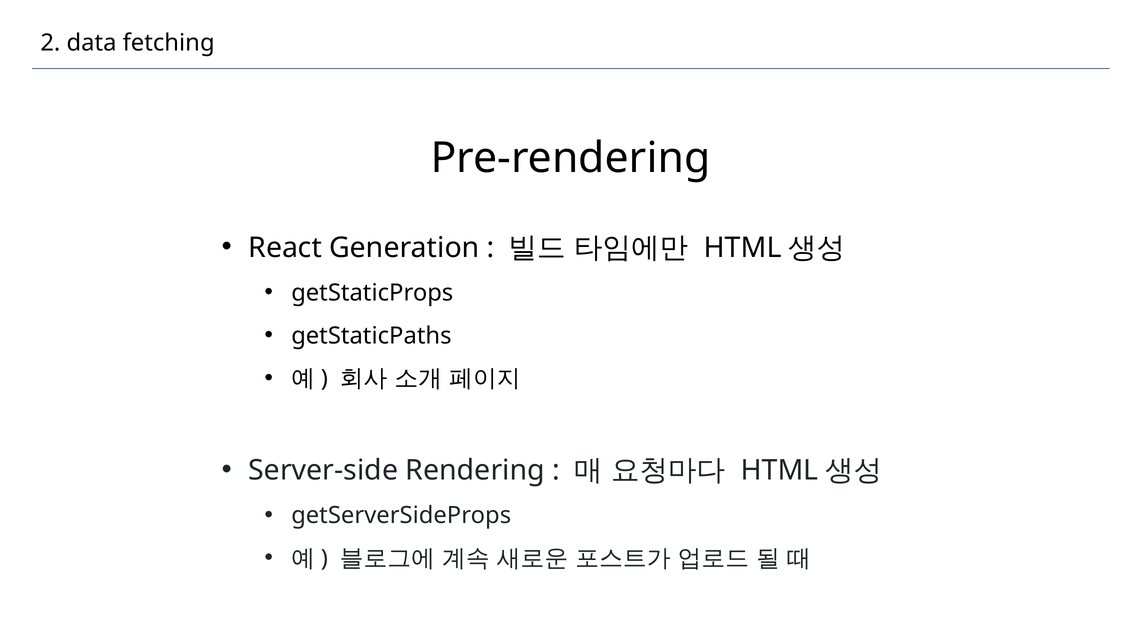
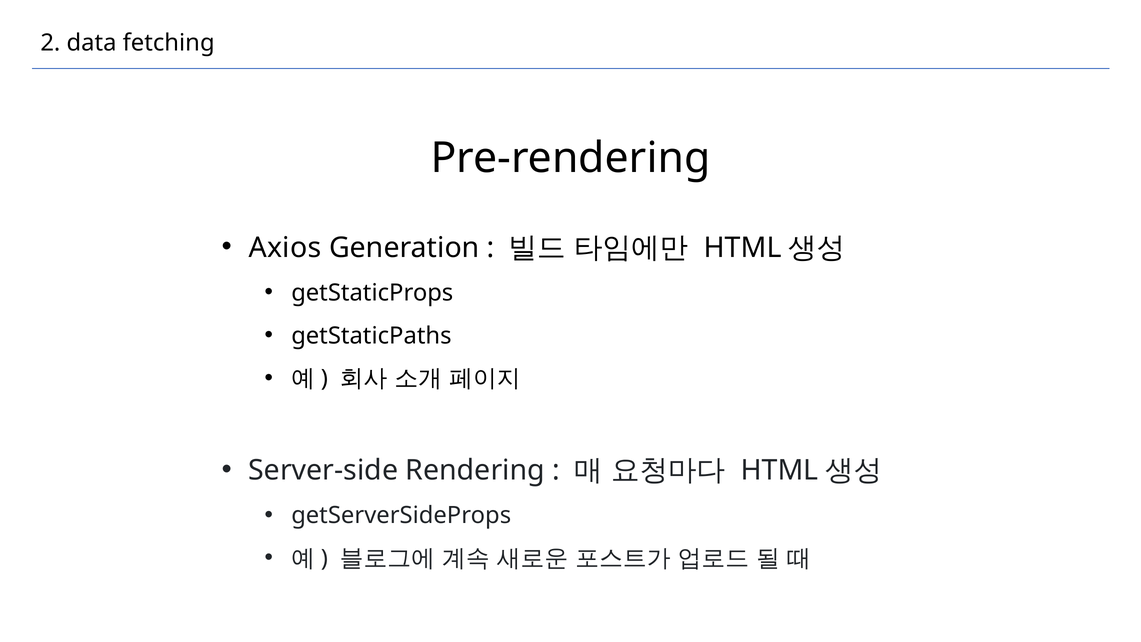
React: React -> Axios
